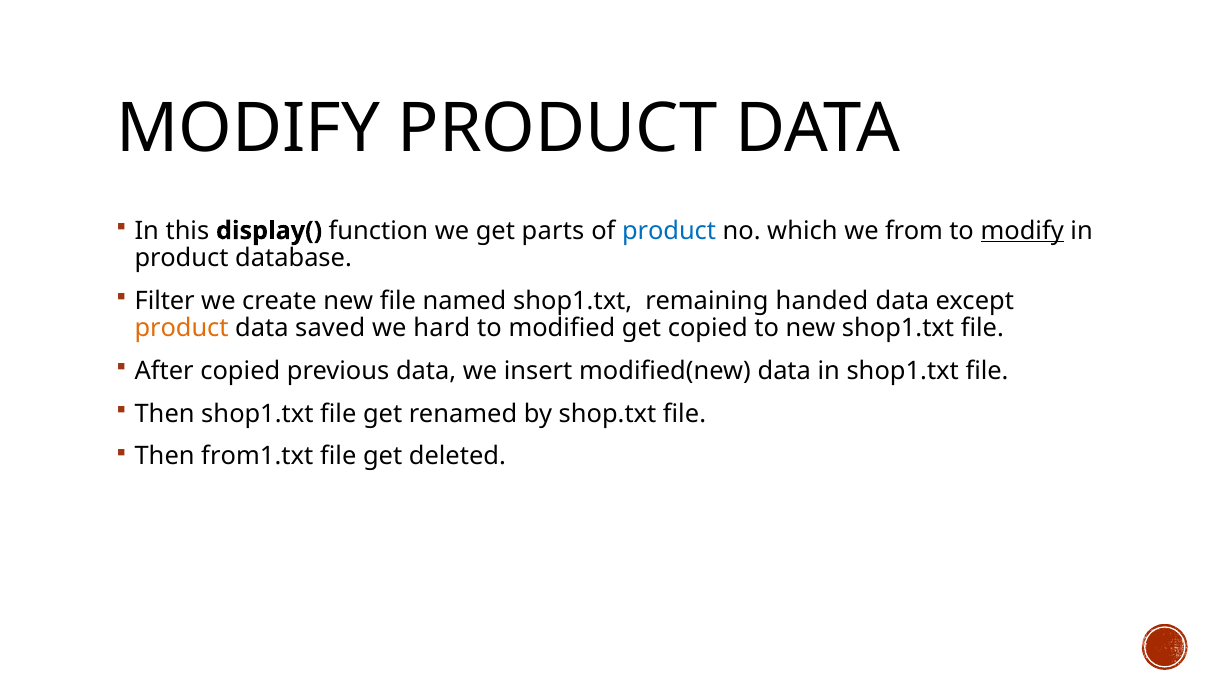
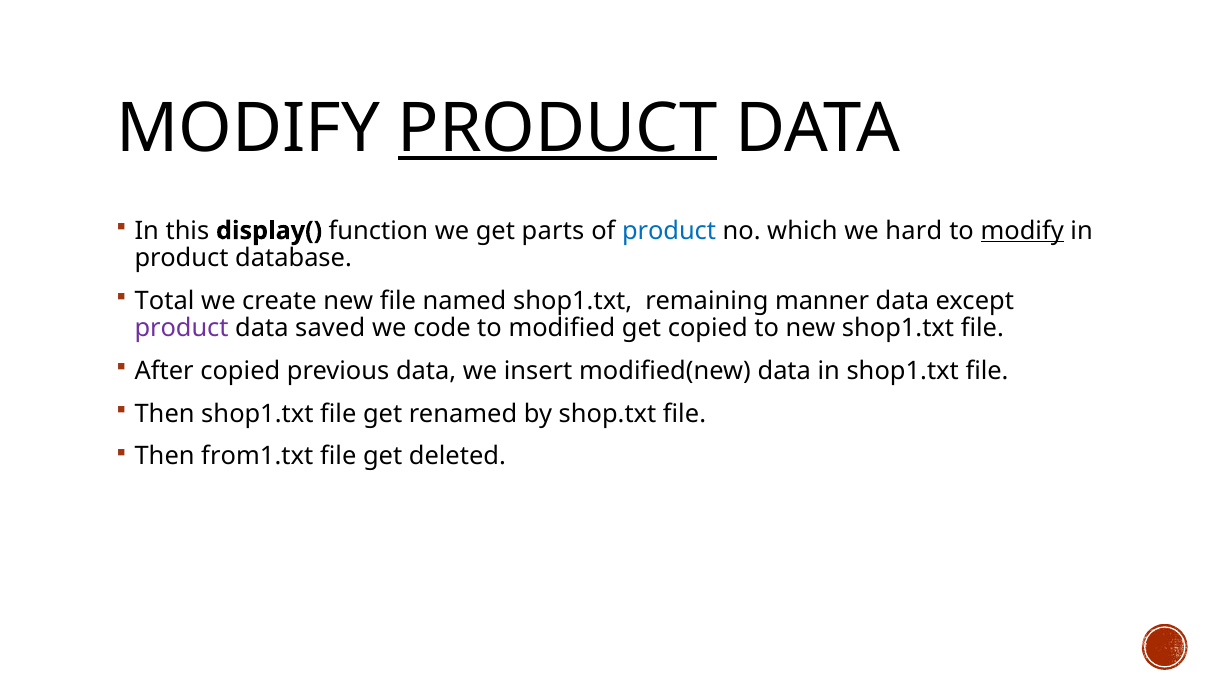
PRODUCT at (558, 129) underline: none -> present
from: from -> hard
Filter: Filter -> Total
handed: handed -> manner
product at (182, 328) colour: orange -> purple
hard: hard -> code
